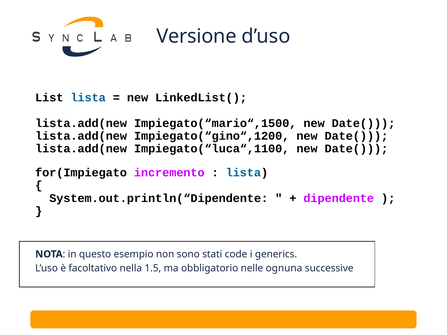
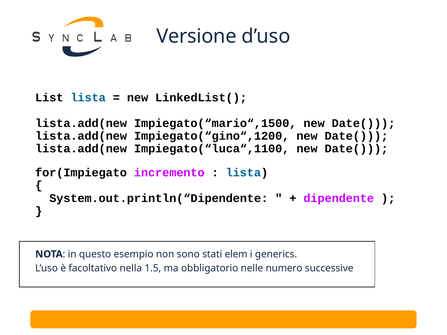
code: code -> elem
ognuna: ognuna -> numero
